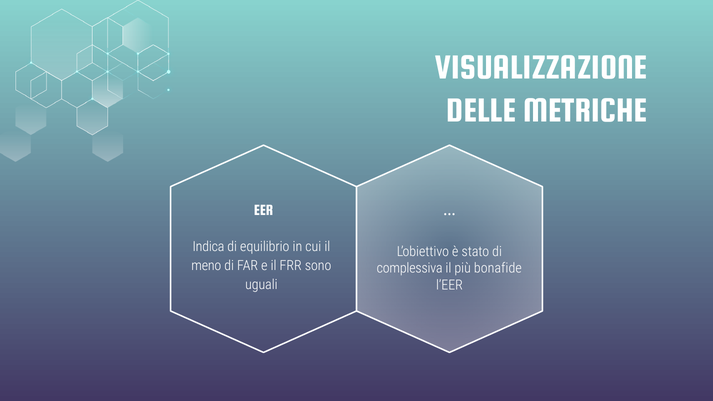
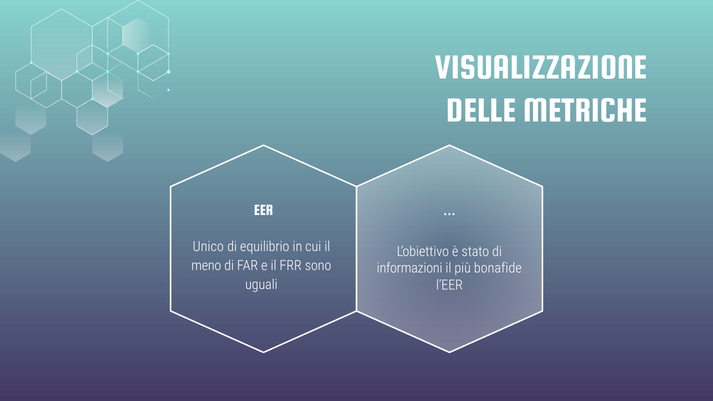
Indica: Indica -> Unico
complessiva: complessiva -> informazioni
